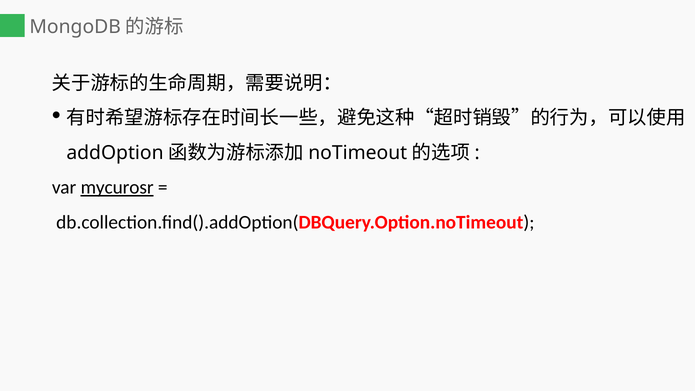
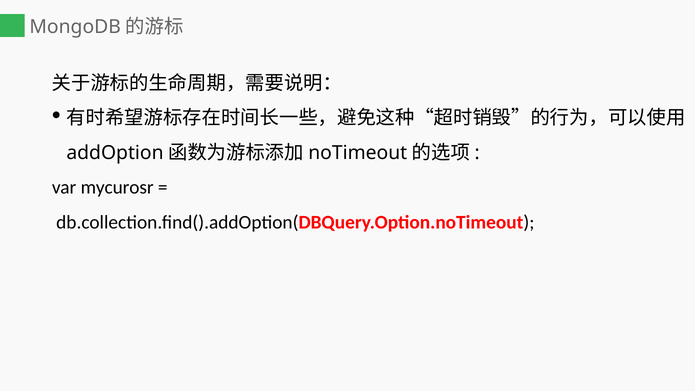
mycurosr underline: present -> none
